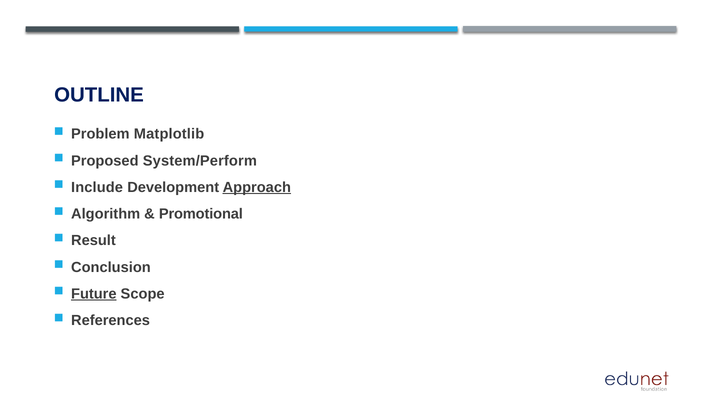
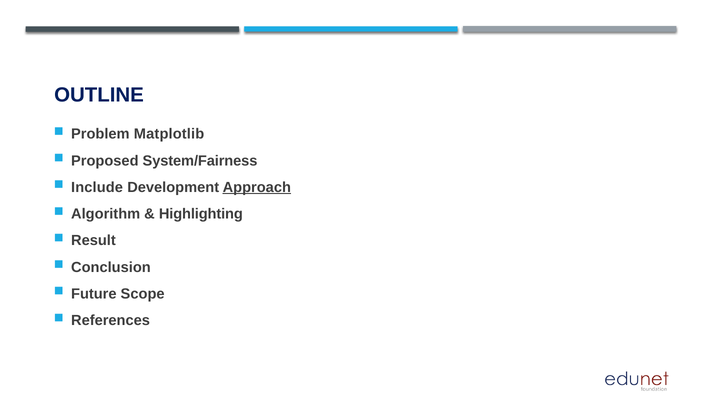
System/Perform: System/Perform -> System/Fairness
Promotional: Promotional -> Highlighting
Future underline: present -> none
